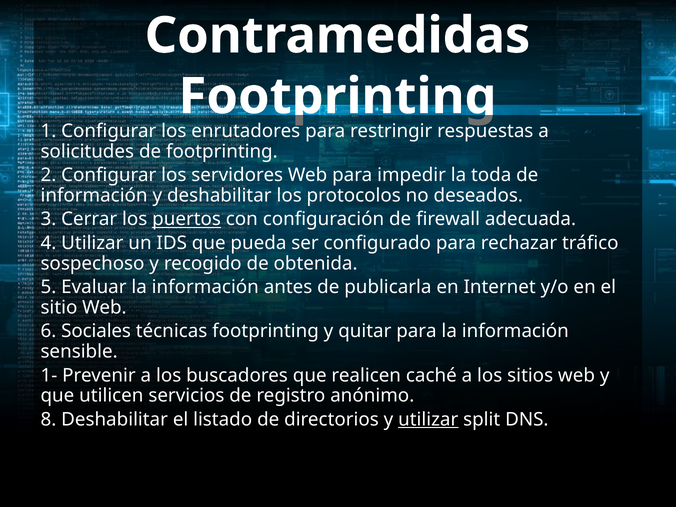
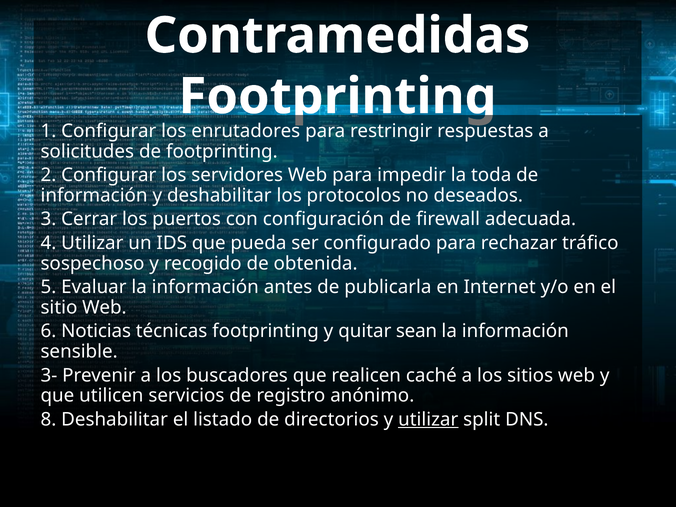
puertos underline: present -> none
Sociales: Sociales -> Noticias
quitar para: para -> sean
1-: 1- -> 3-
